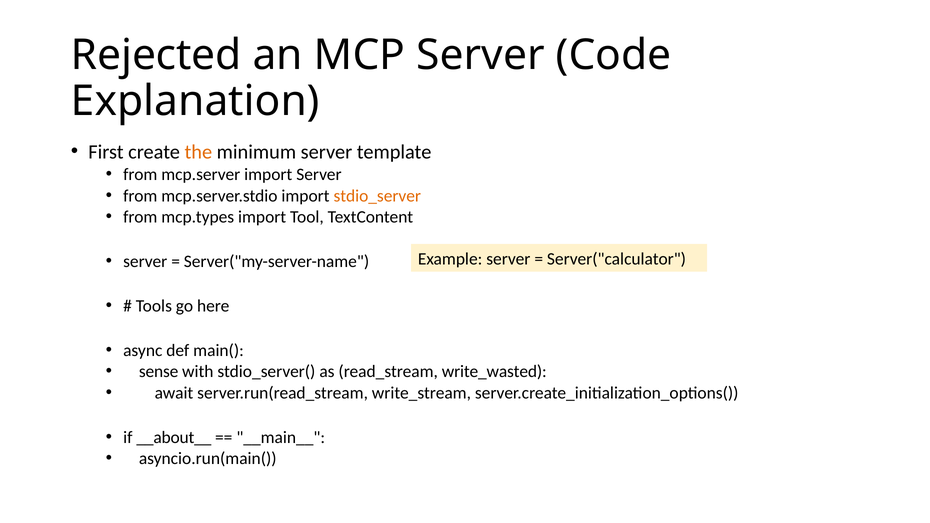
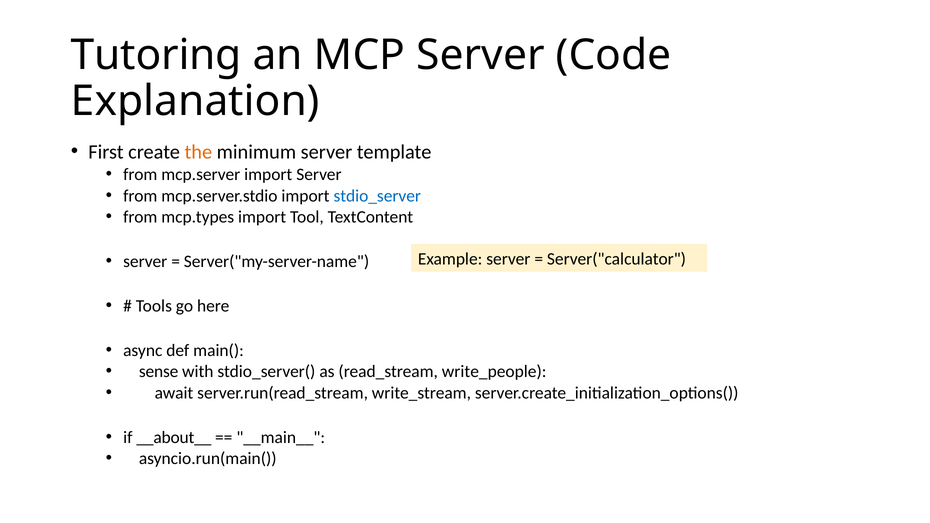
Rejected: Rejected -> Tutoring
stdio_server colour: orange -> blue
write_wasted: write_wasted -> write_people
